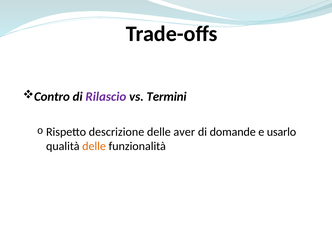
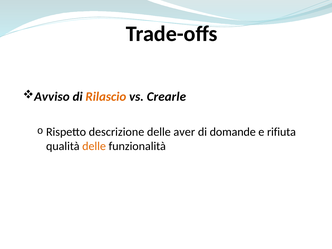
Contro: Contro -> Avviso
Rilascio colour: purple -> orange
Termini: Termini -> Crearle
usarlo: usarlo -> rifiuta
